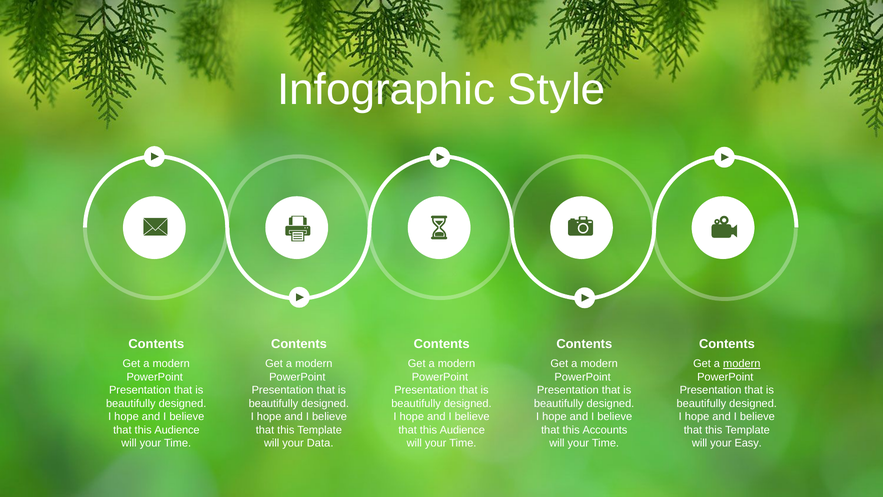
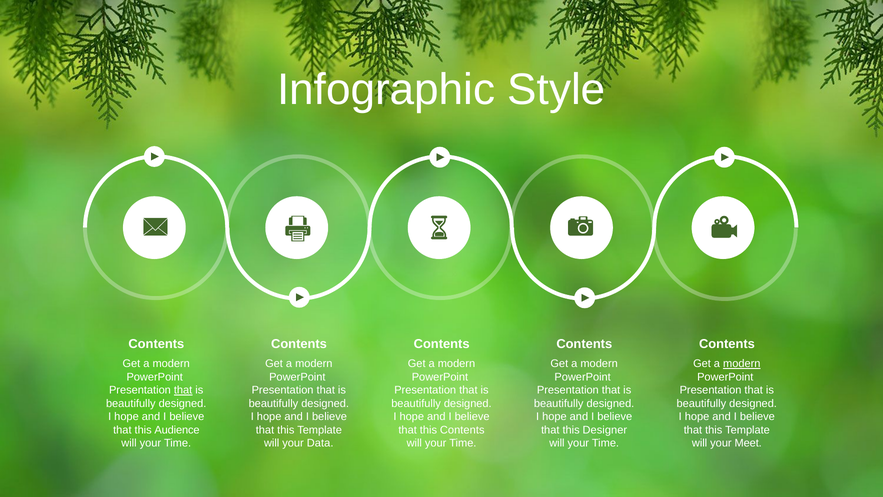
that at (183, 390) underline: none -> present
Audience at (462, 430): Audience -> Contents
Accounts: Accounts -> Designer
Easy: Easy -> Meet
